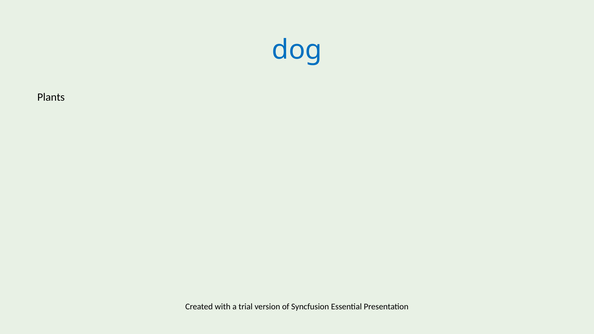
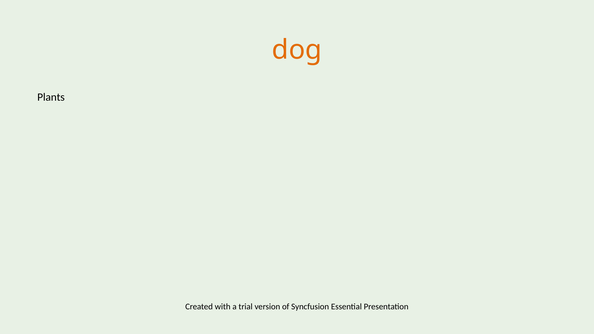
dog colour: blue -> orange
